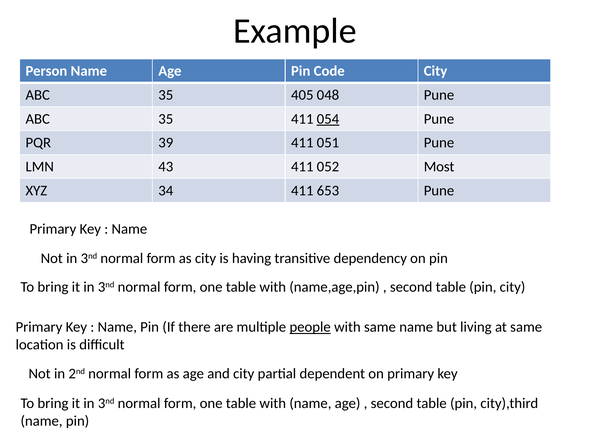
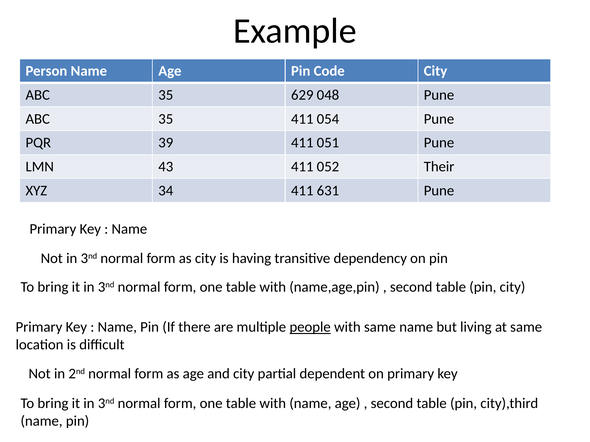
405: 405 -> 629
054 underline: present -> none
Most: Most -> Their
653: 653 -> 631
